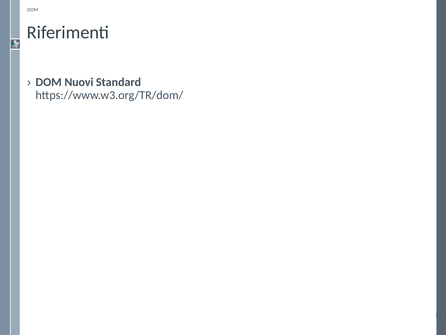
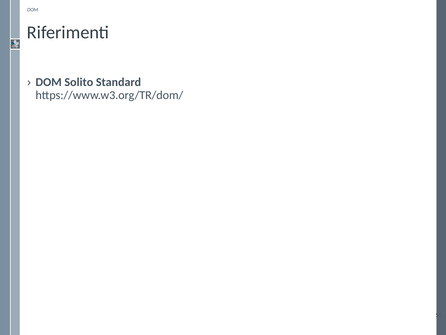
Nuovi: Nuovi -> Solito
